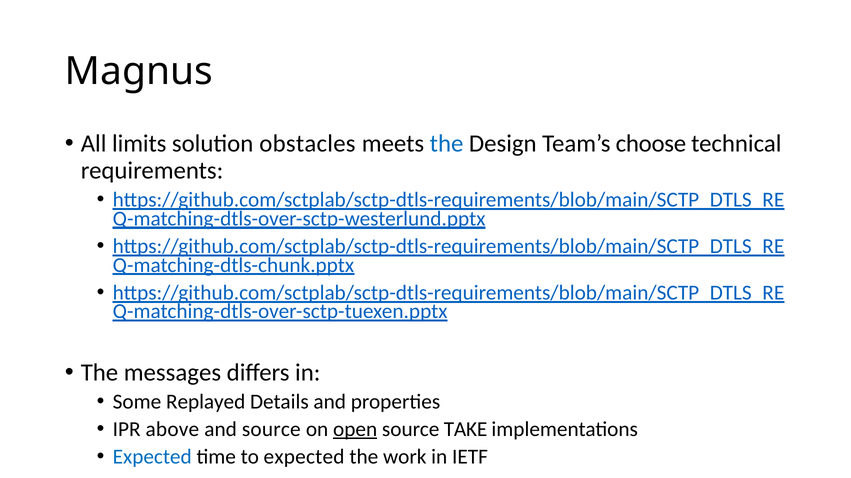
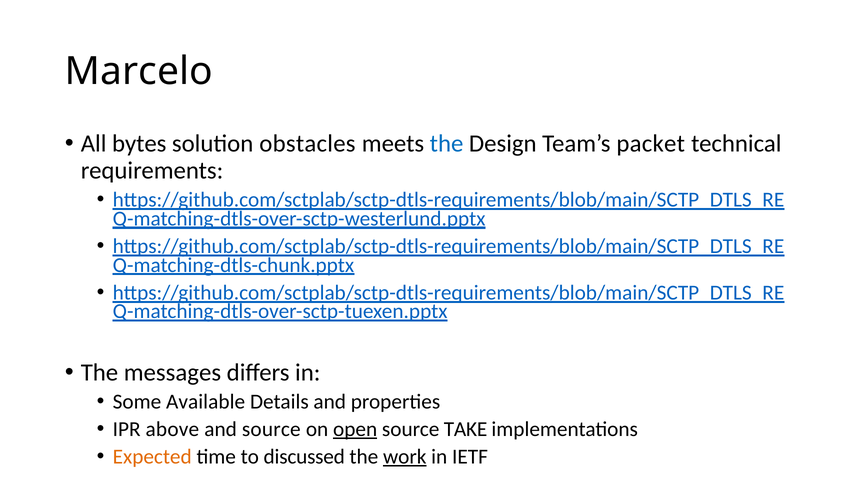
Magnus: Magnus -> Marcelo
limits: limits -> bytes
choose: choose -> packet
Replayed: Replayed -> Available
Expected at (152, 457) colour: blue -> orange
to expected: expected -> discussed
work underline: none -> present
